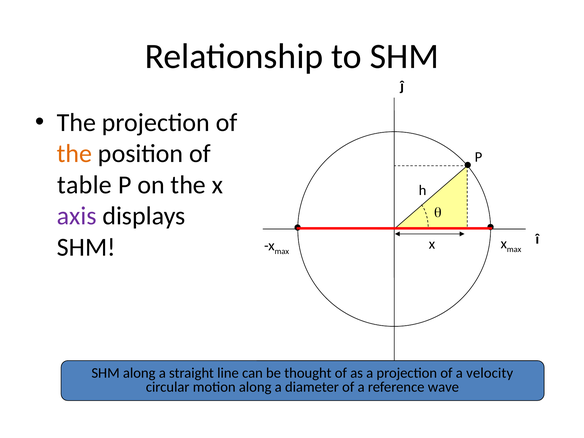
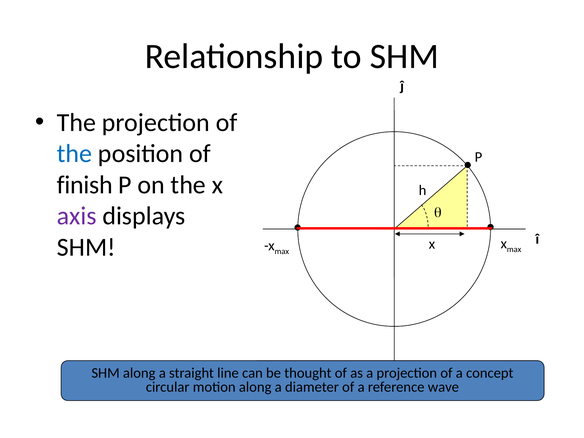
the at (75, 154) colour: orange -> blue
table: table -> finish
velocity: velocity -> concept
